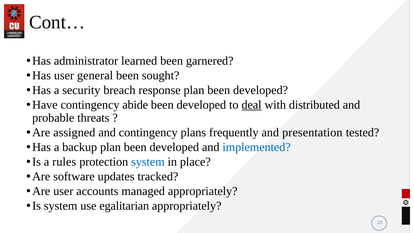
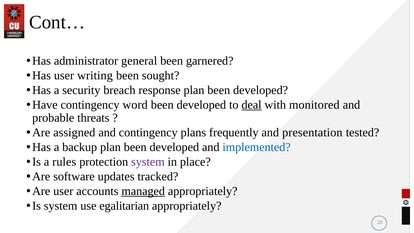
learned: learned -> general
general: general -> writing
abide: abide -> word
distributed: distributed -> monitored
system at (148, 162) colour: blue -> purple
managed underline: none -> present
